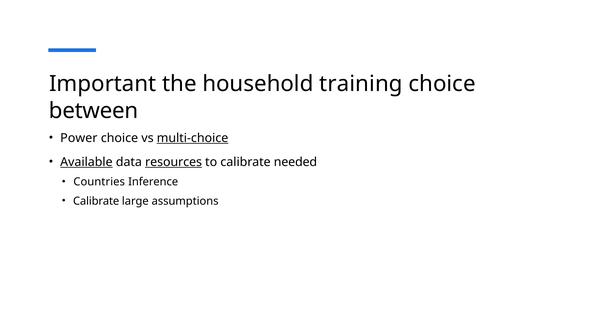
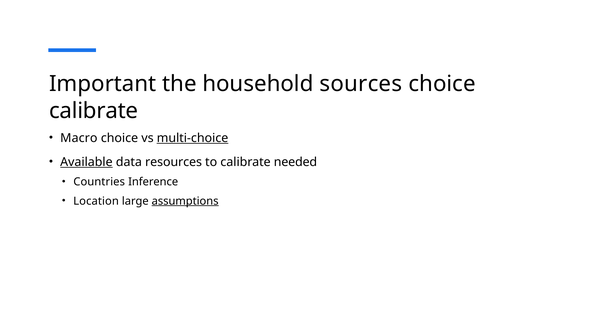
training: training -> sources
between at (94, 111): between -> calibrate
Power: Power -> Macro
resources underline: present -> none
Calibrate at (96, 201): Calibrate -> Location
assumptions underline: none -> present
